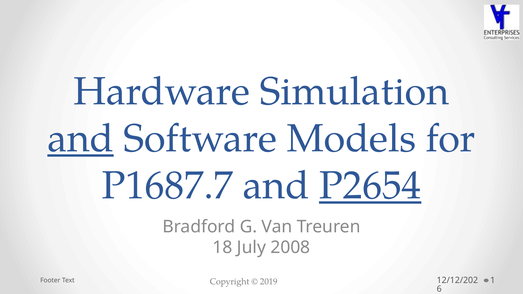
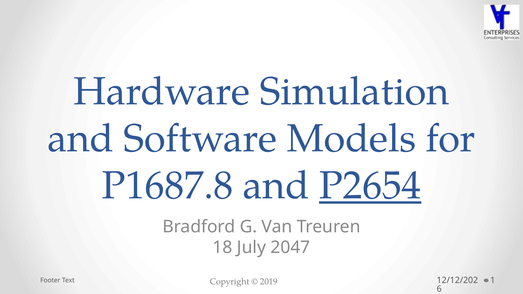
and at (81, 139) underline: present -> none
P1687.7: P1687.7 -> P1687.8
2008: 2008 -> 2047
